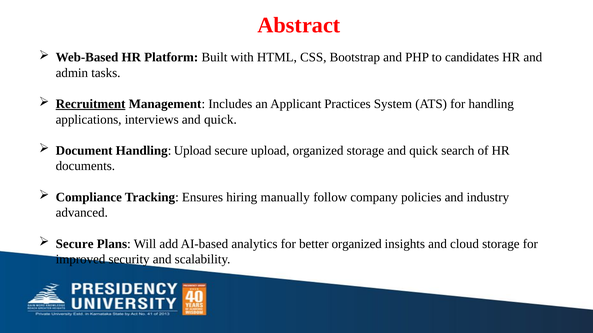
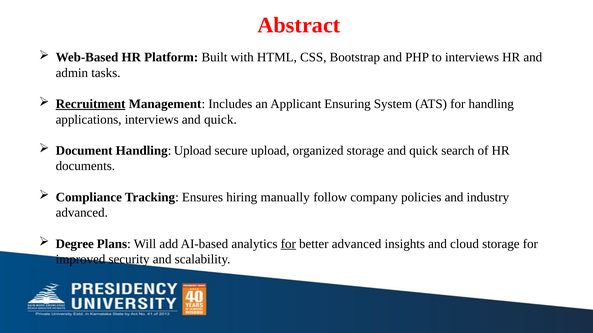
to candidates: candidates -> interviews
Practices: Practices -> Ensuring
Secure at (75, 244): Secure -> Degree
for at (288, 244) underline: none -> present
better organized: organized -> advanced
